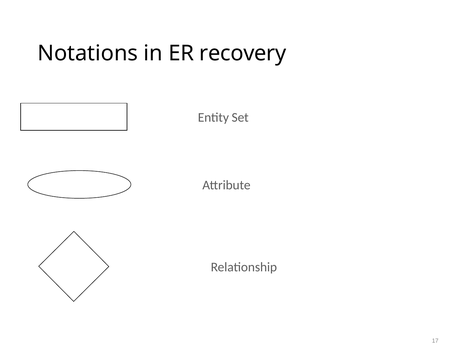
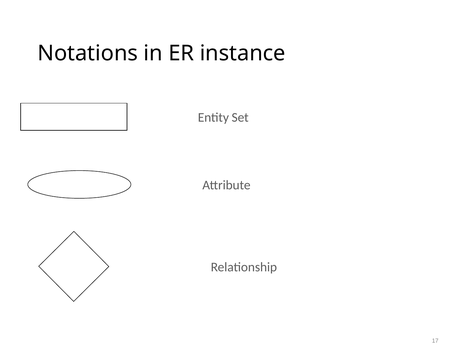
recovery: recovery -> instance
